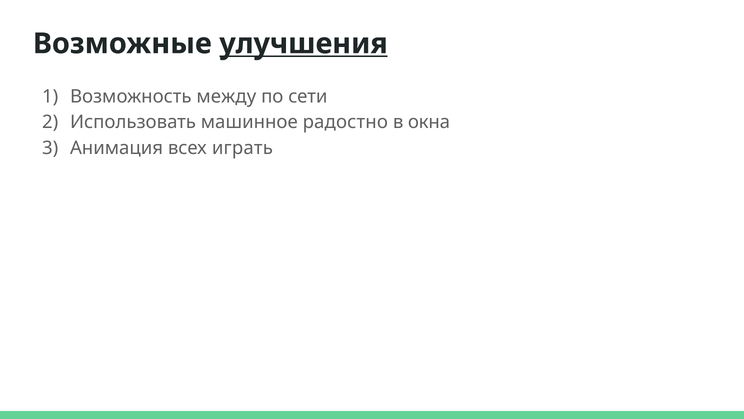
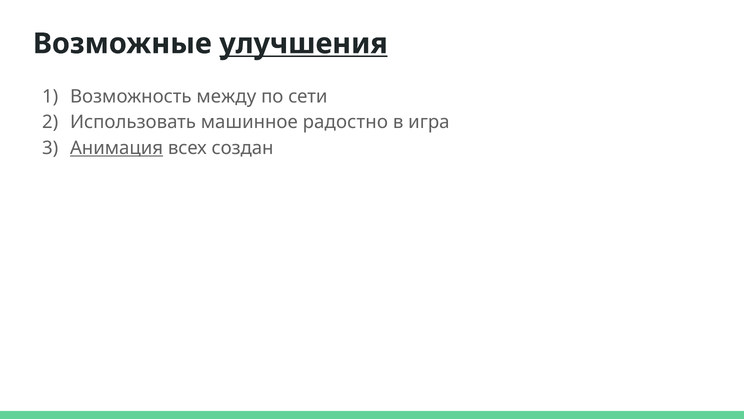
окна: окна -> игра
Анимация underline: none -> present
играть: играть -> создан
